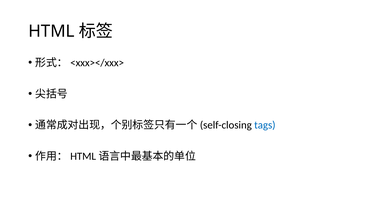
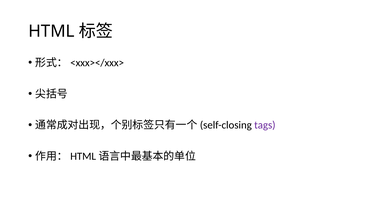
tags colour: blue -> purple
